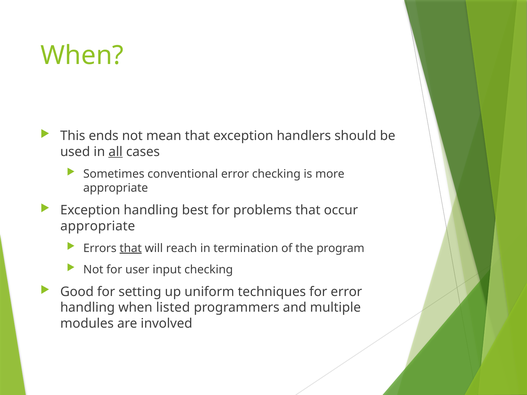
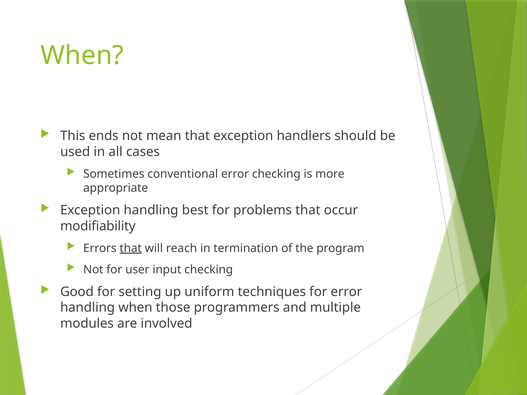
all underline: present -> none
appropriate at (98, 226): appropriate -> modifiability
listed: listed -> those
